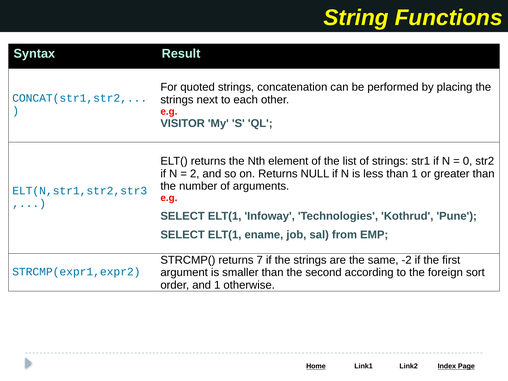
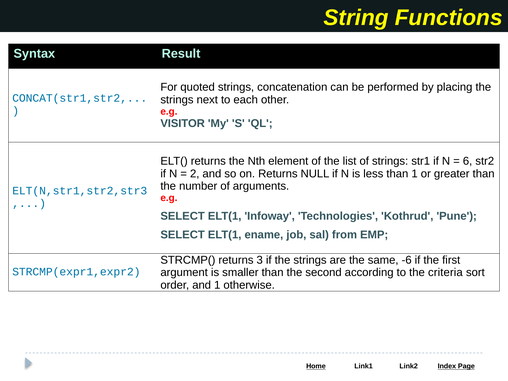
0: 0 -> 6
7: 7 -> 3
-2: -2 -> -6
foreign: foreign -> criteria
